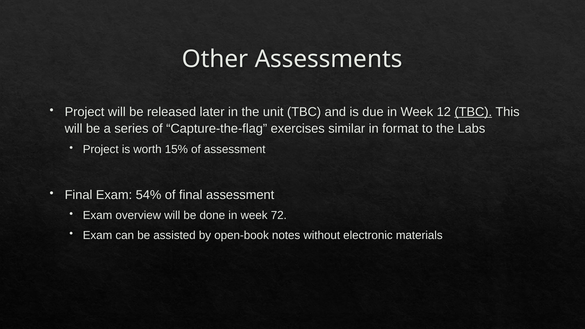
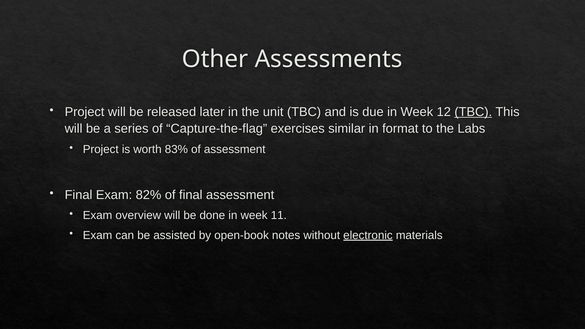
15%: 15% -> 83%
54%: 54% -> 82%
72: 72 -> 11
electronic underline: none -> present
